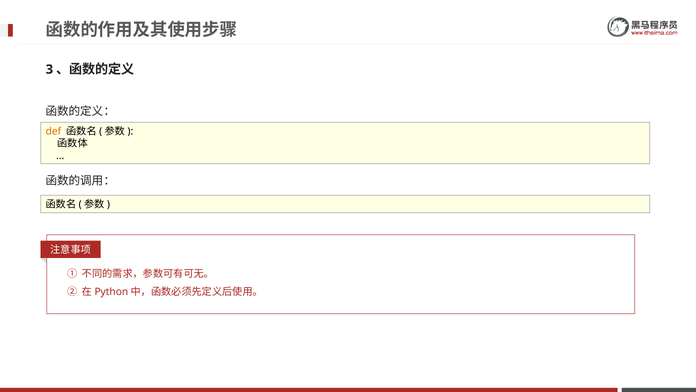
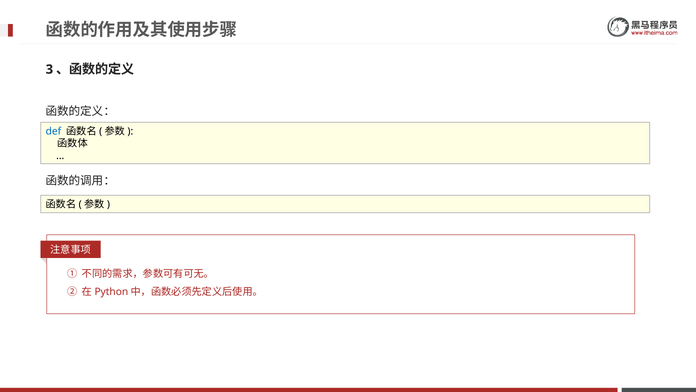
def colour: orange -> blue
